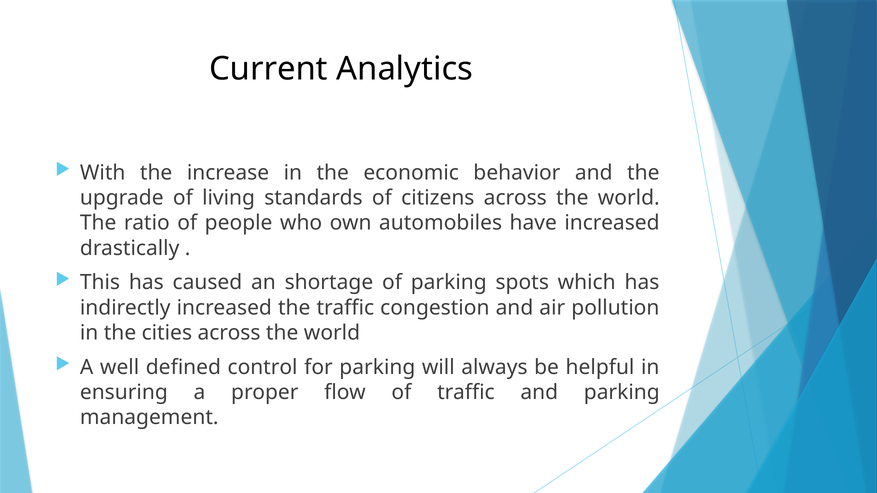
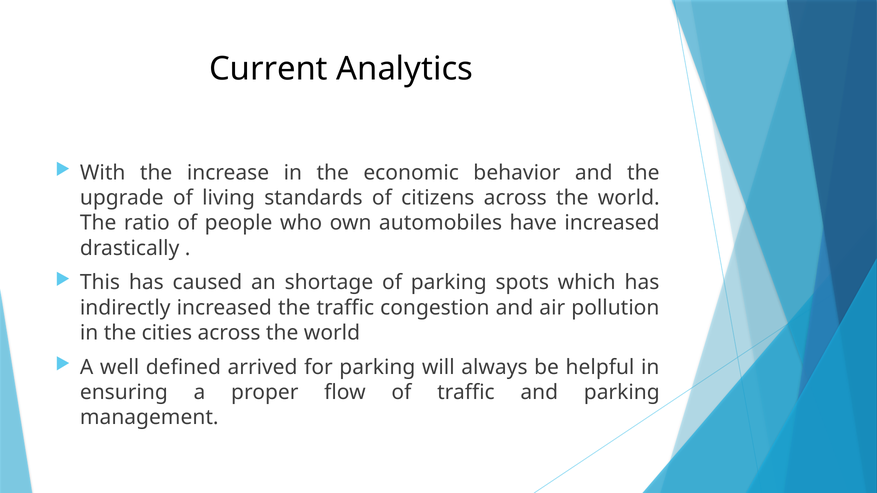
control: control -> arrived
